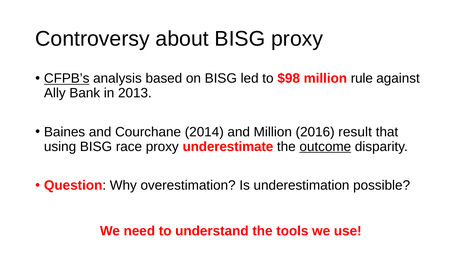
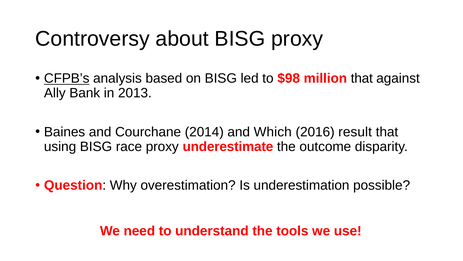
million rule: rule -> that
and Million: Million -> Which
outcome underline: present -> none
